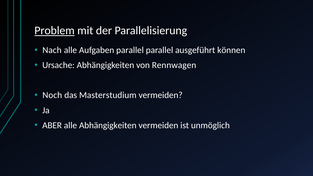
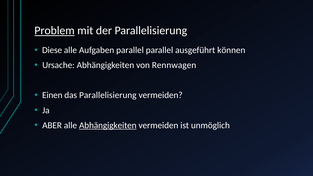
Nach: Nach -> Diese
Noch: Noch -> Einen
das Masterstudium: Masterstudium -> Parallelisierung
Abhängigkeiten at (108, 125) underline: none -> present
